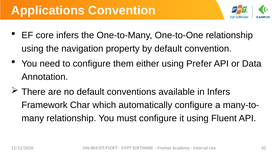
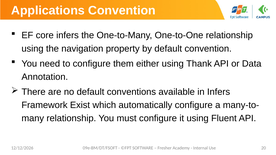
Prefer: Prefer -> Thank
Char: Char -> Exist
